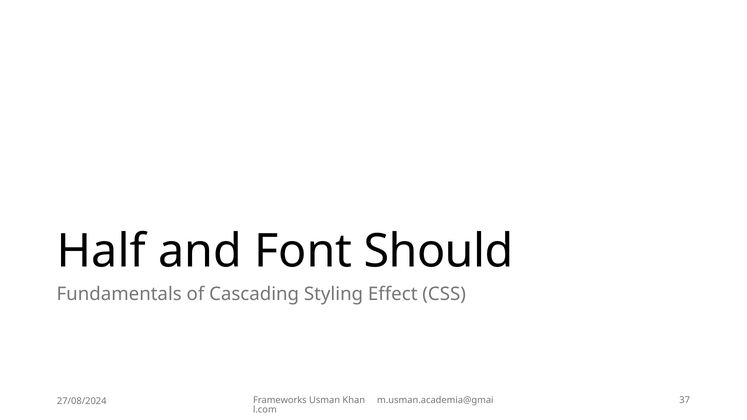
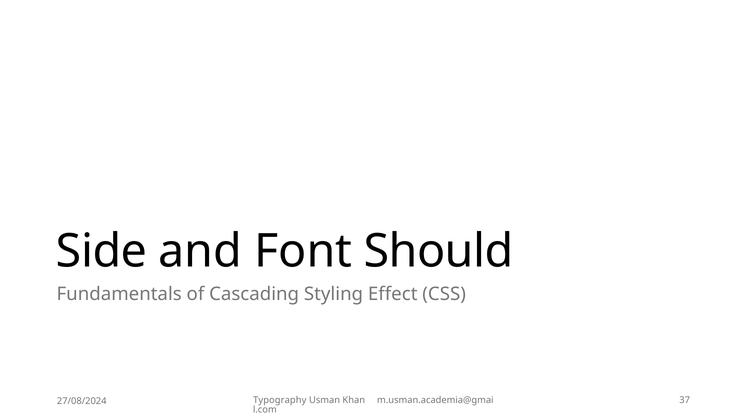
Half: Half -> Side
Frameworks: Frameworks -> Typography
